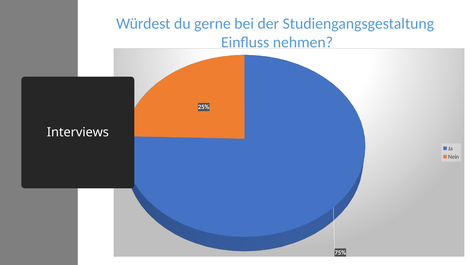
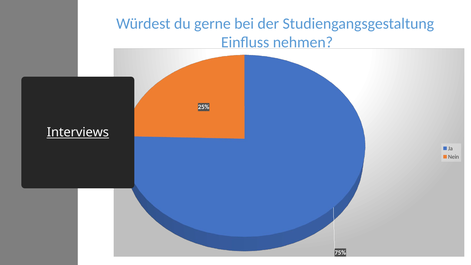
Interviews underline: none -> present
